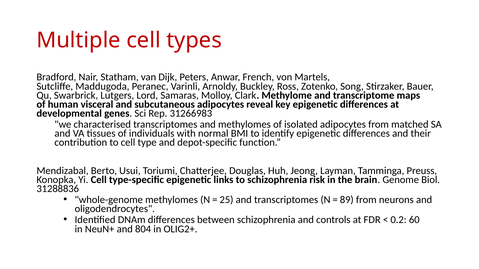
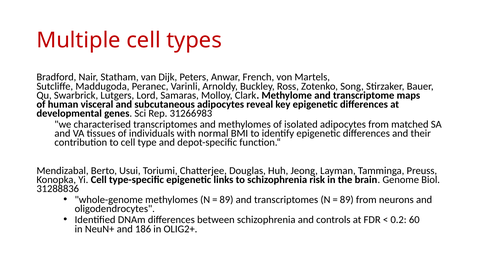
25 at (226, 200): 25 -> 89
804: 804 -> 186
